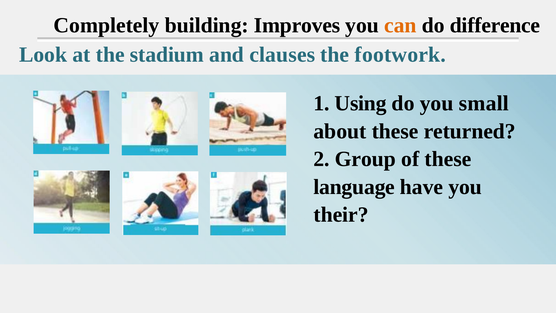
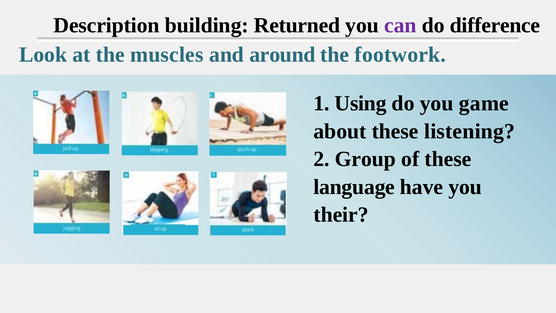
Completely: Completely -> Description
Improves: Improves -> Returned
can colour: orange -> purple
stadium: stadium -> muscles
clauses: clauses -> around
small: small -> game
returned: returned -> listening
